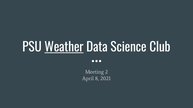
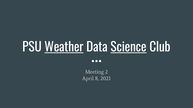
Science underline: none -> present
